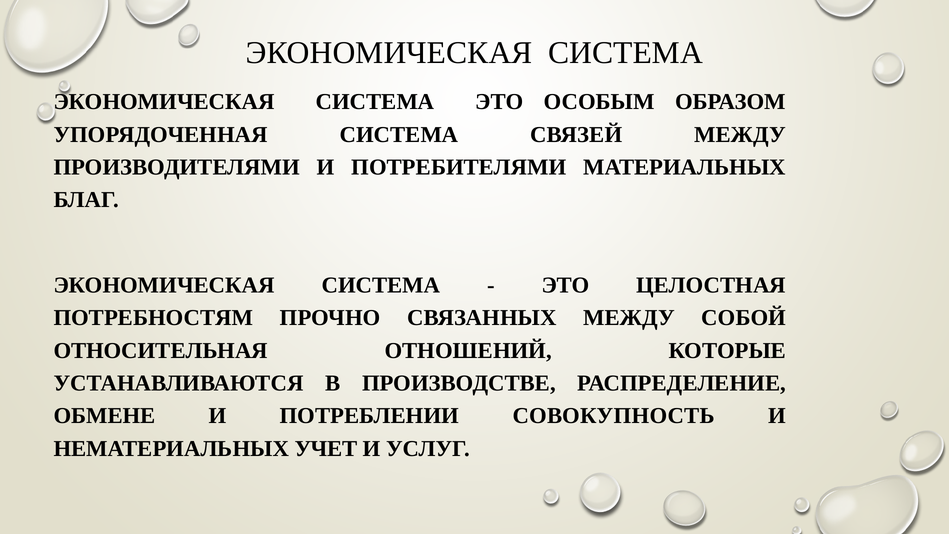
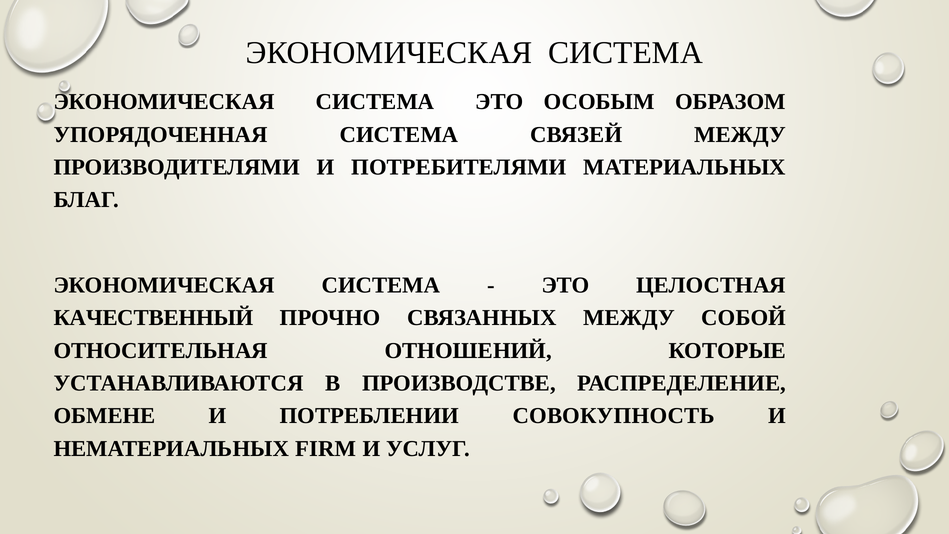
ПОТРЕБНОСТЯМ: ПОТРЕБНОСТЯМ -> КАЧЕСТВЕННЫЙ
УЧЕТ: УЧЕТ -> FIRM
